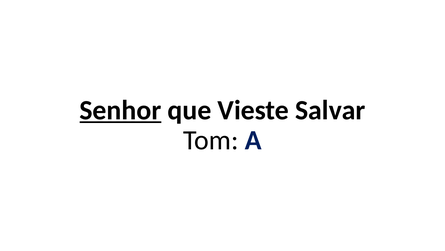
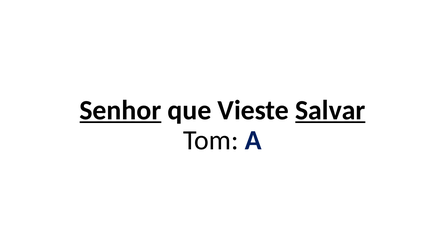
Salvar underline: none -> present
